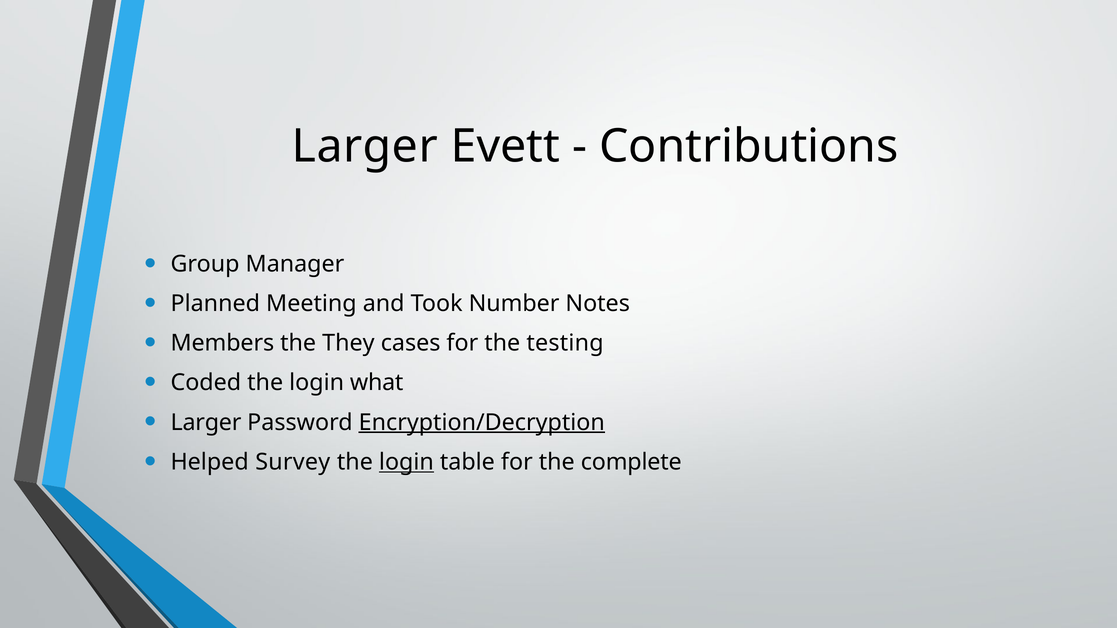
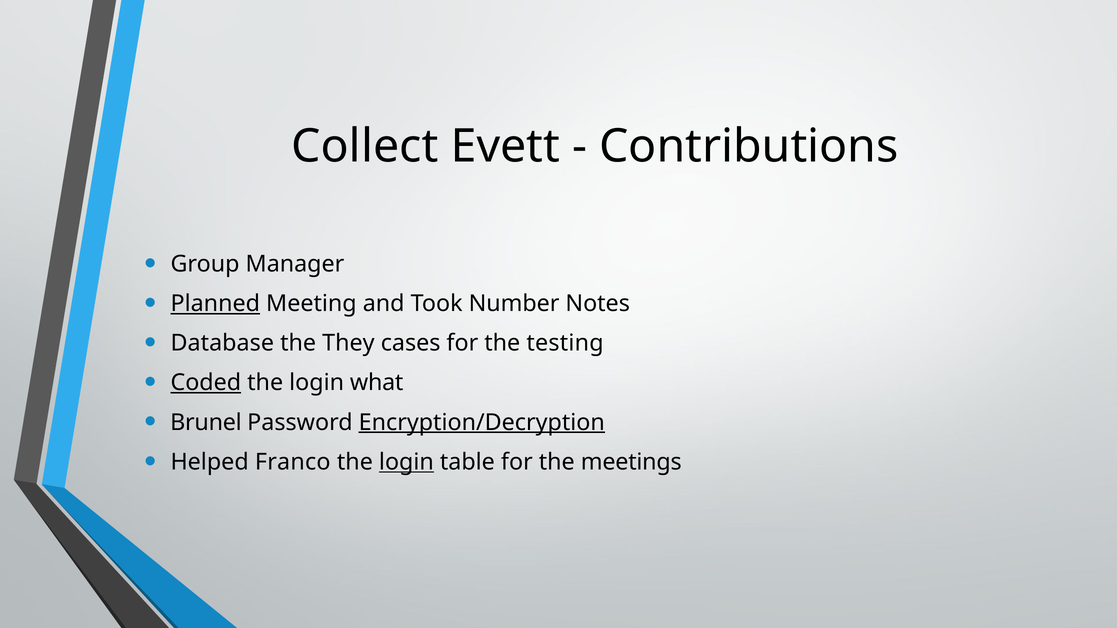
Larger at (365, 146): Larger -> Collect
Planned underline: none -> present
Members: Members -> Database
Coded underline: none -> present
Larger at (206, 423): Larger -> Brunel
Survey: Survey -> Franco
complete: complete -> meetings
